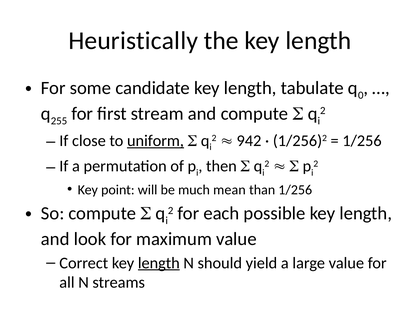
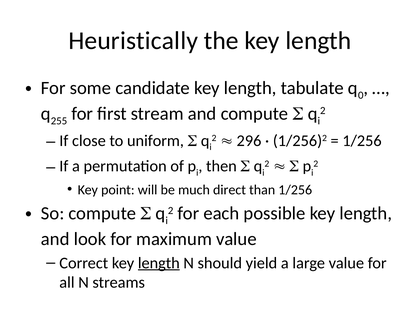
uniform underline: present -> none
942: 942 -> 296
mean: mean -> direct
